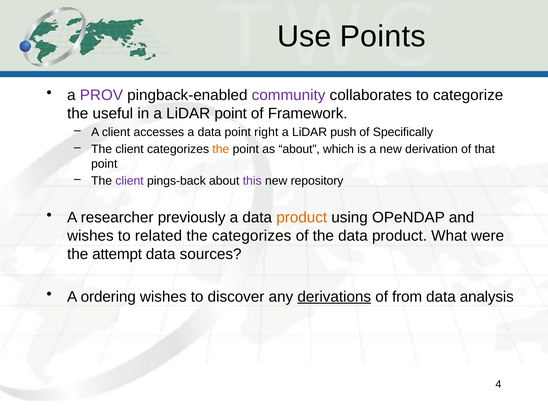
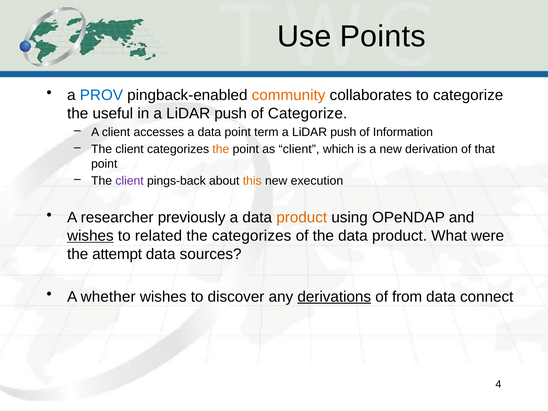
PROV colour: purple -> blue
community colour: purple -> orange
in a LiDAR point: point -> push
of Framework: Framework -> Categorize
right: right -> term
Specifically: Specifically -> Information
as about: about -> client
this colour: purple -> orange
repository: repository -> execution
wishes at (90, 236) underline: none -> present
ordering: ordering -> whether
analysis: analysis -> connect
